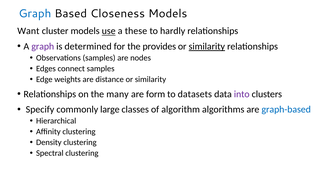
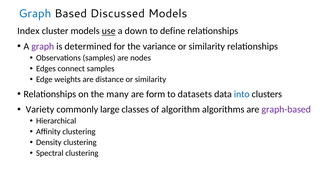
Closeness: Closeness -> Discussed
Want: Want -> Index
these: these -> down
hardly: hardly -> define
provides: provides -> variance
similarity at (207, 47) underline: present -> none
into colour: purple -> blue
Specify: Specify -> Variety
graph-based colour: blue -> purple
